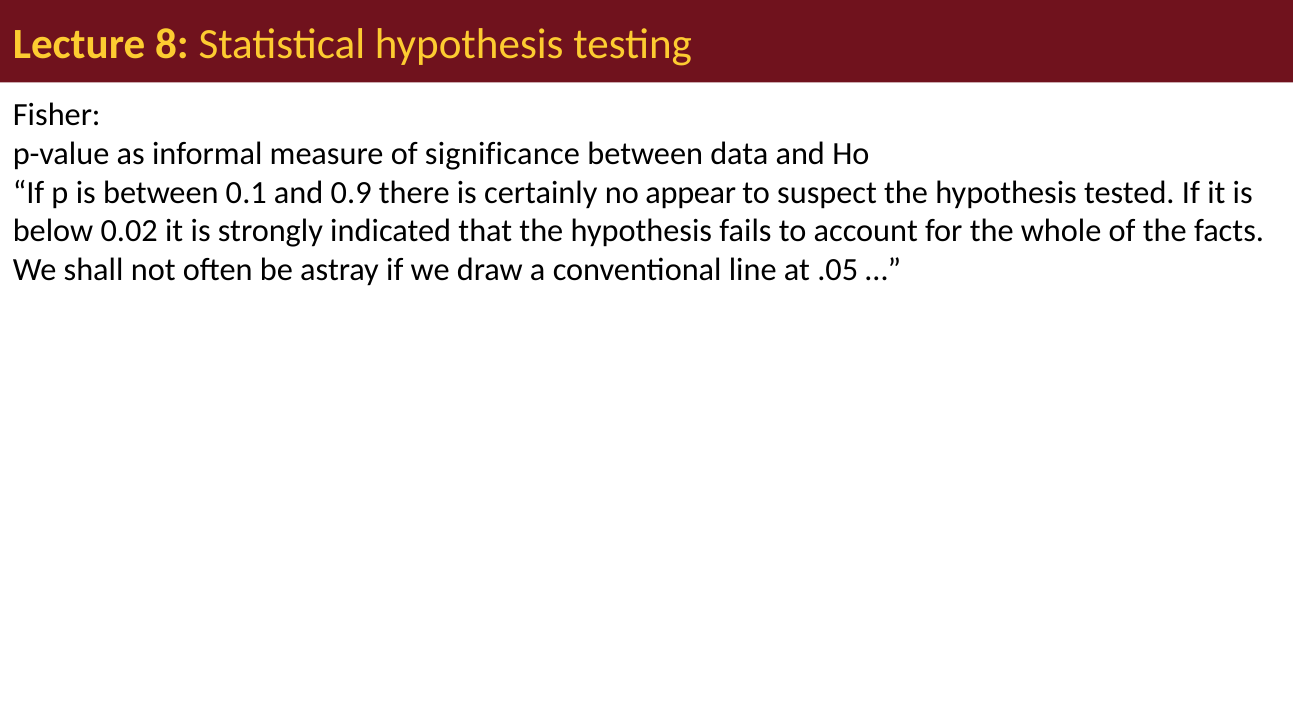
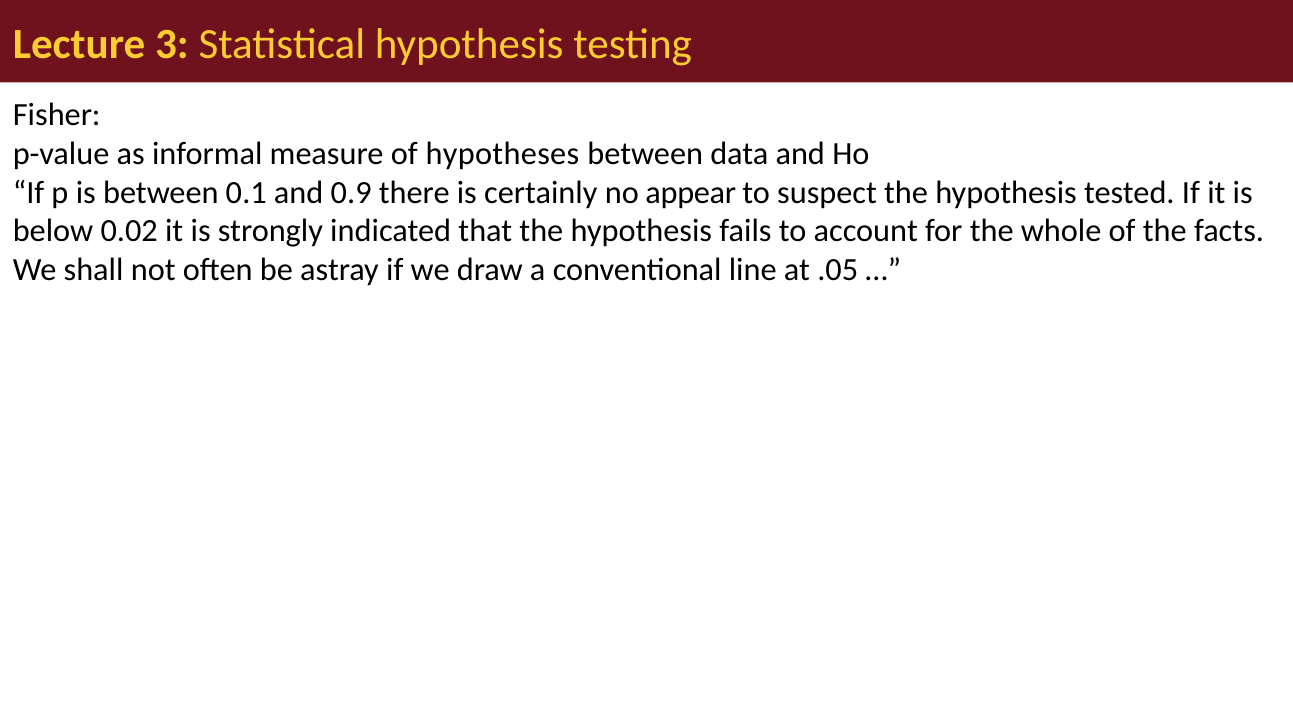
8: 8 -> 3
significance: significance -> hypotheses
